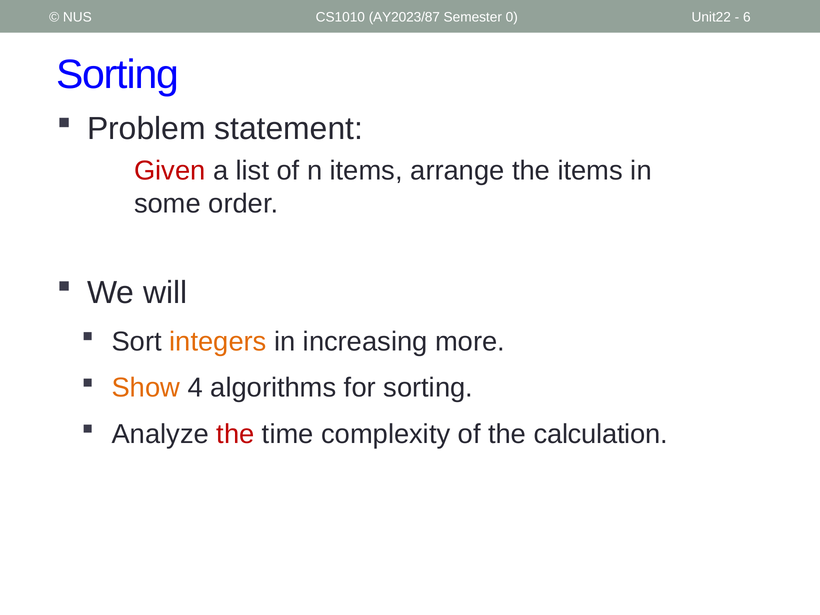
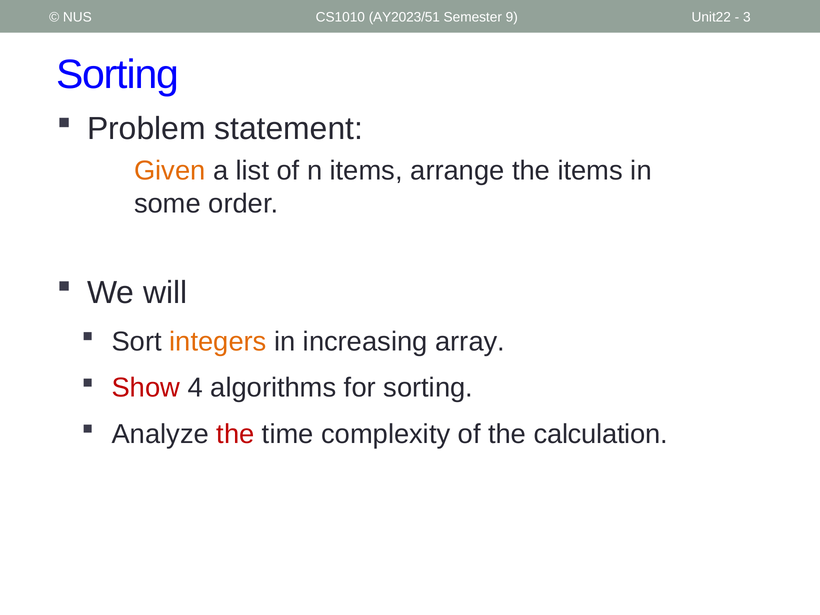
AY2023/87: AY2023/87 -> AY2023/51
0: 0 -> 9
6: 6 -> 3
Given colour: red -> orange
more: more -> array
Show colour: orange -> red
